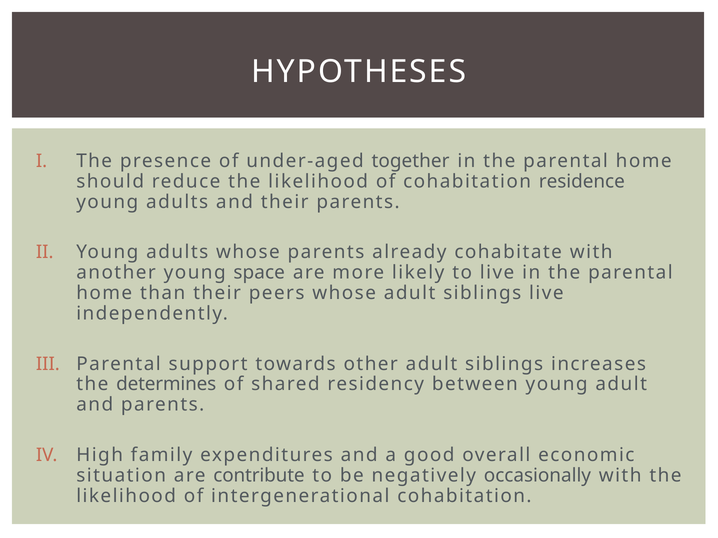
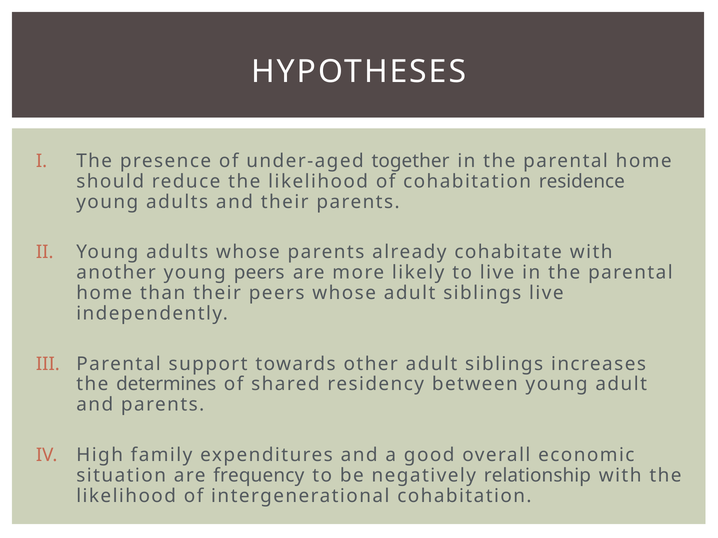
young space: space -> peers
contribute: contribute -> frequency
occasionally: occasionally -> relationship
